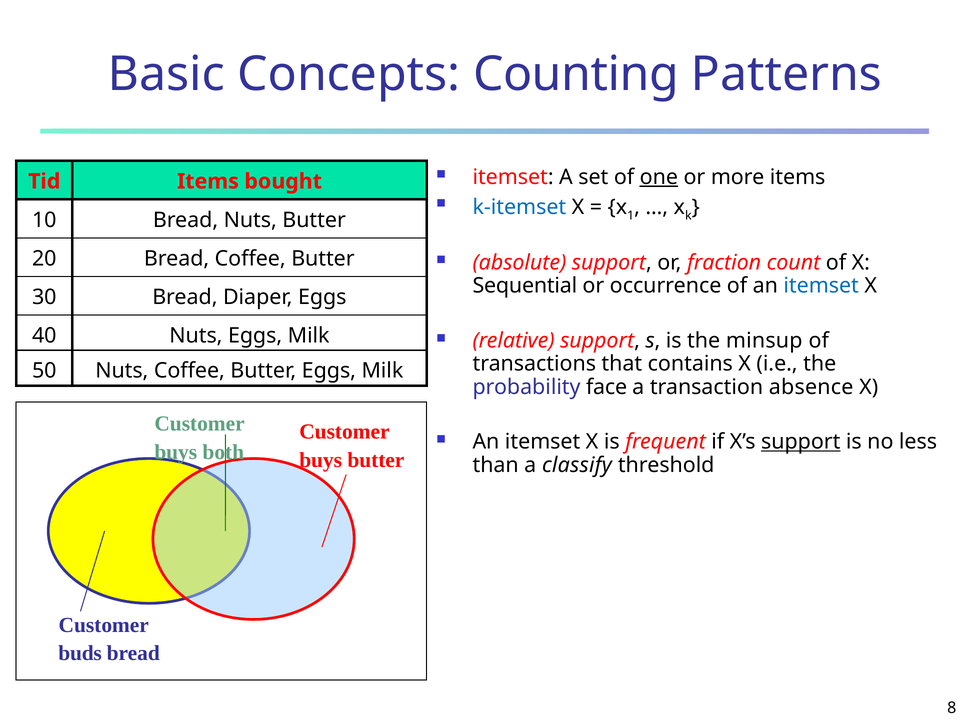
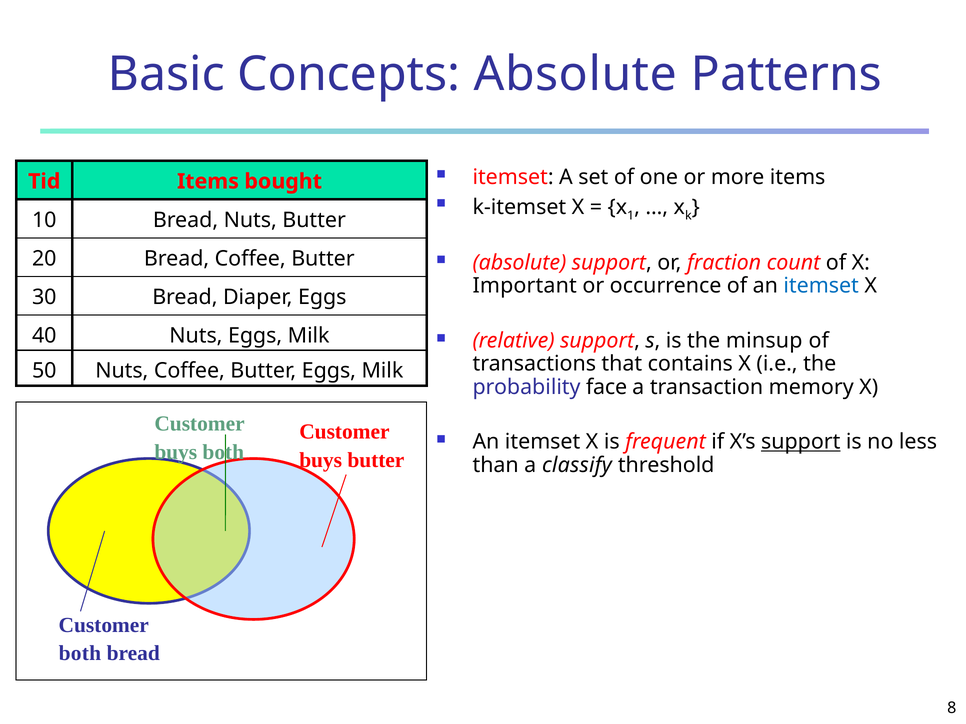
Concepts Counting: Counting -> Absolute
one underline: present -> none
k-itemset colour: blue -> black
Sequential: Sequential -> Important
absence: absence -> memory
buds at (80, 654): buds -> both
